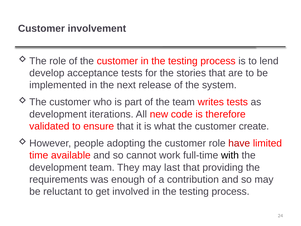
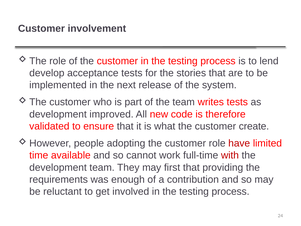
iterations: iterations -> improved
with colour: black -> red
last: last -> first
